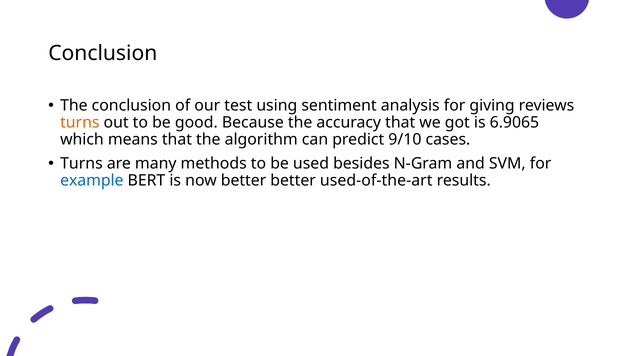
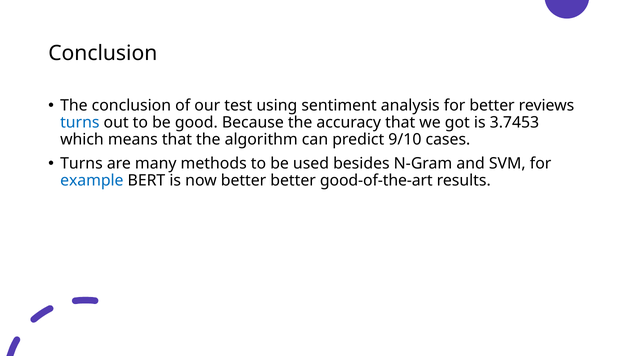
for giving: giving -> better
turns at (80, 123) colour: orange -> blue
6.9065: 6.9065 -> 3.7453
used-of-the-art: used-of-the-art -> good-of-the-art
